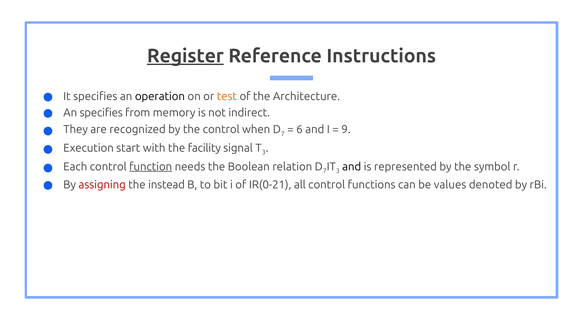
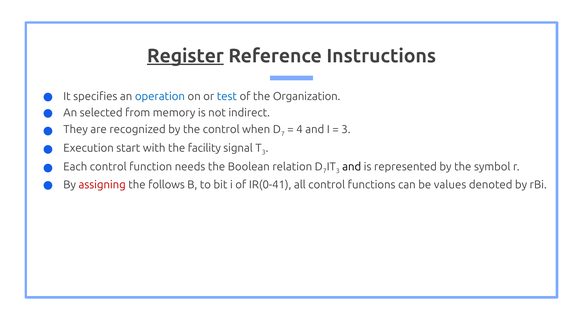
operation colour: black -> blue
test colour: orange -> blue
Architecture: Architecture -> Organization
An specifies: specifies -> selected
6: 6 -> 4
9 at (346, 129): 9 -> 3
function underline: present -> none
instead: instead -> follows
IR(0-21: IR(0-21 -> IR(0-41
